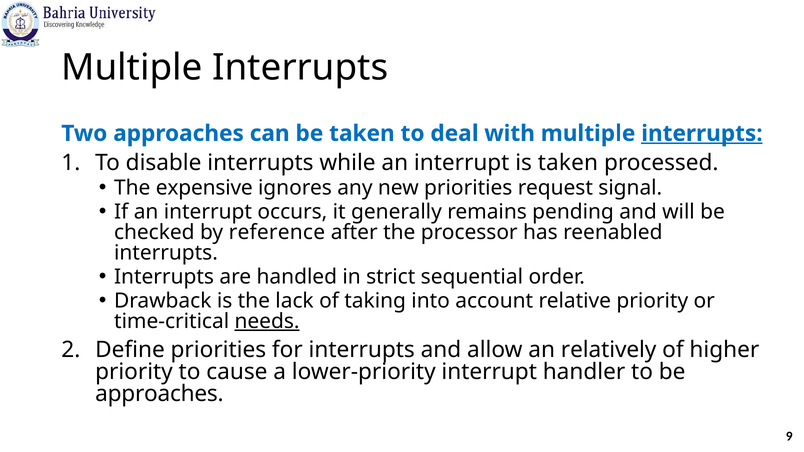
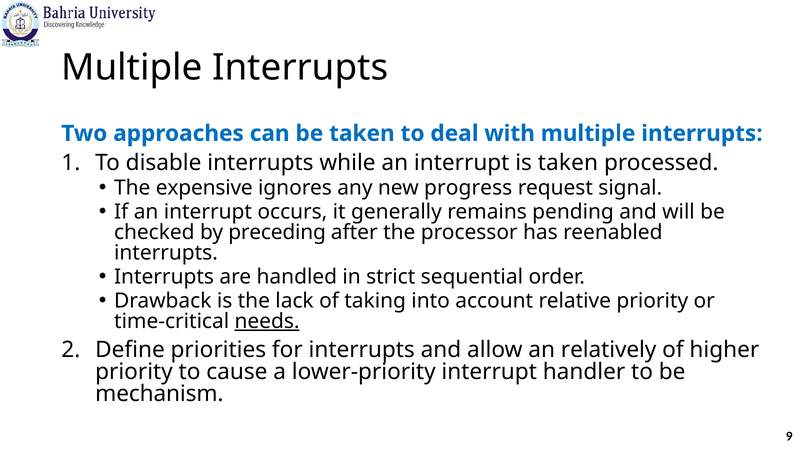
interrupts at (702, 134) underline: present -> none
new priorities: priorities -> progress
reference: reference -> preceding
approaches at (159, 394): approaches -> mechanism
